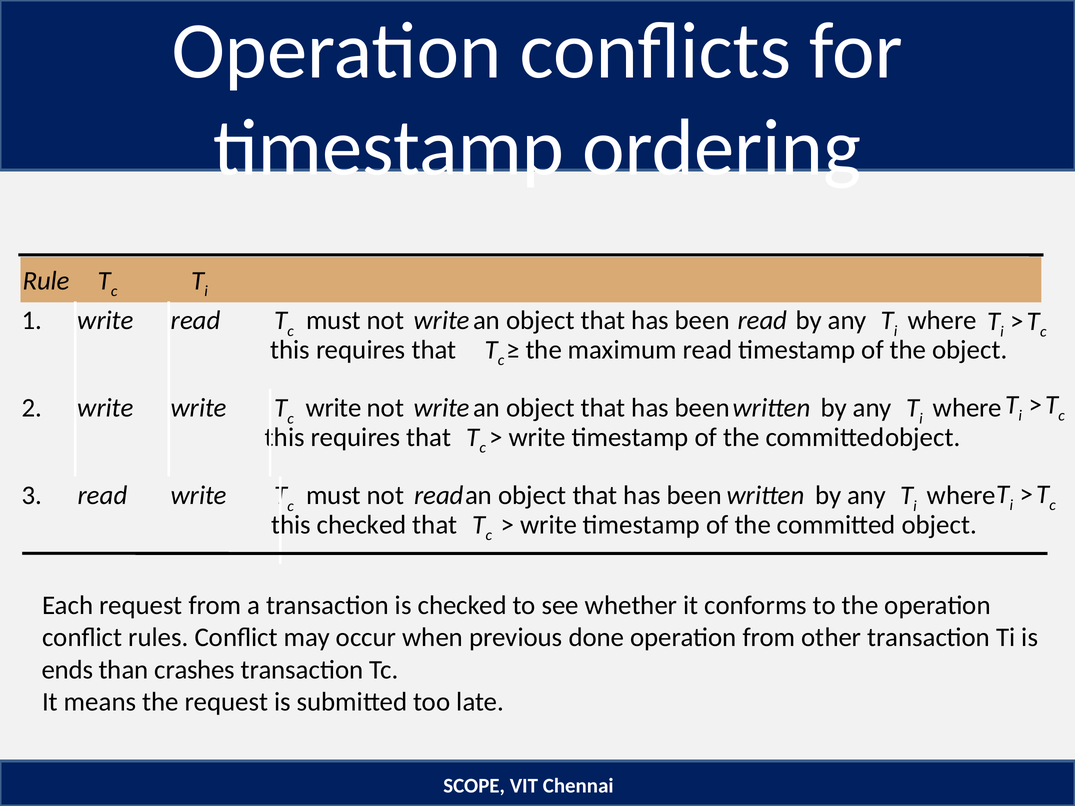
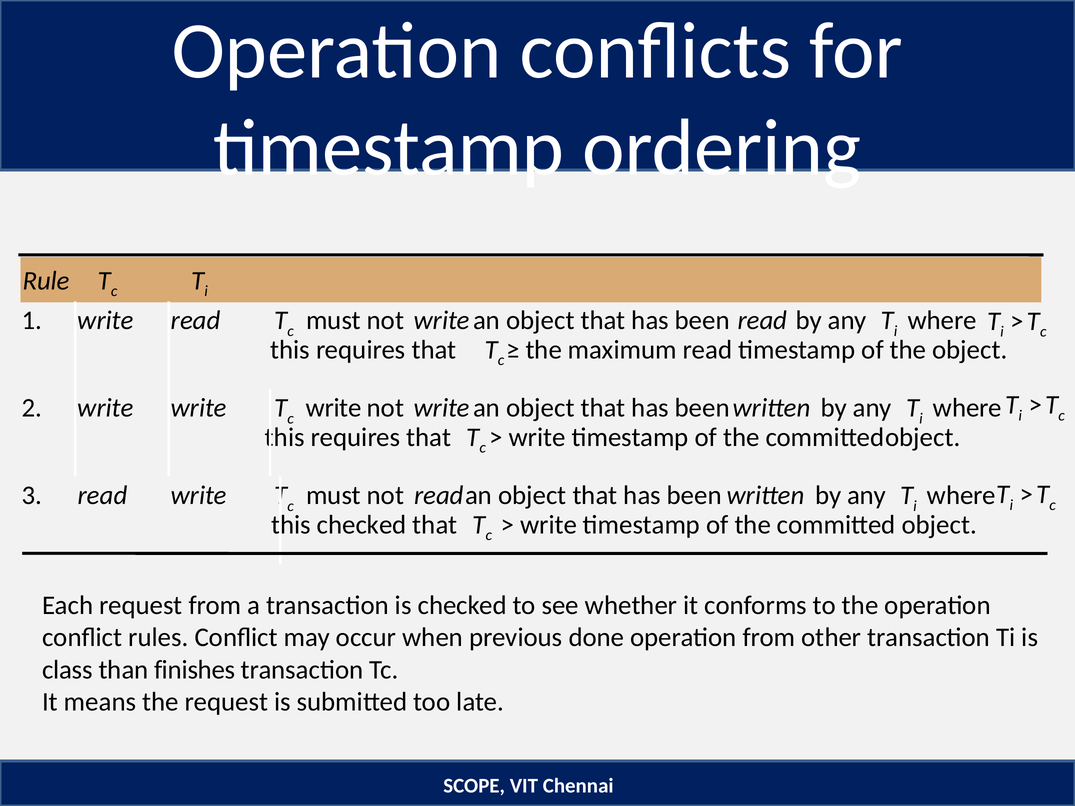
ends: ends -> class
crashes: crashes -> finishes
